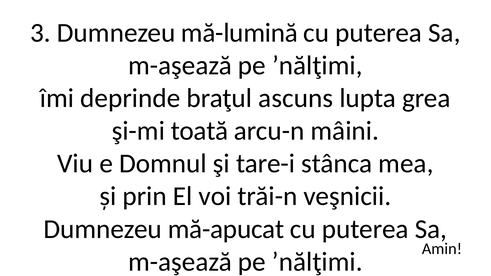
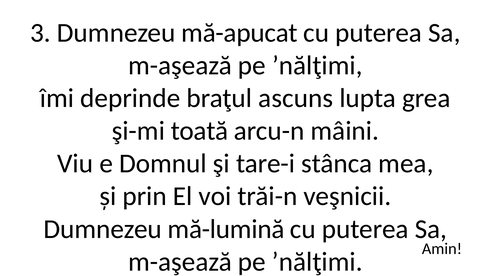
mă-lumină: mă-lumină -> mă-apucat
mă-apucat: mă-apucat -> mă-lumină
